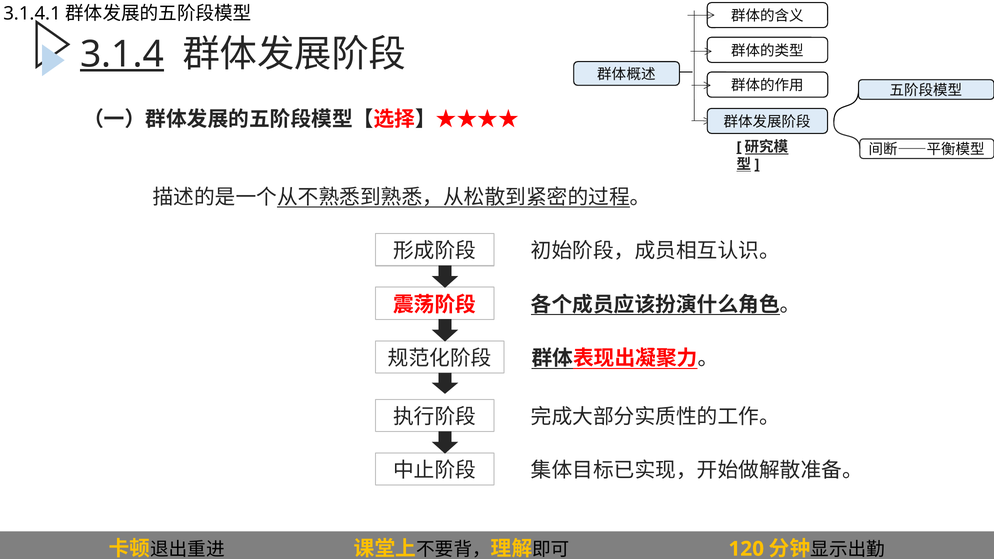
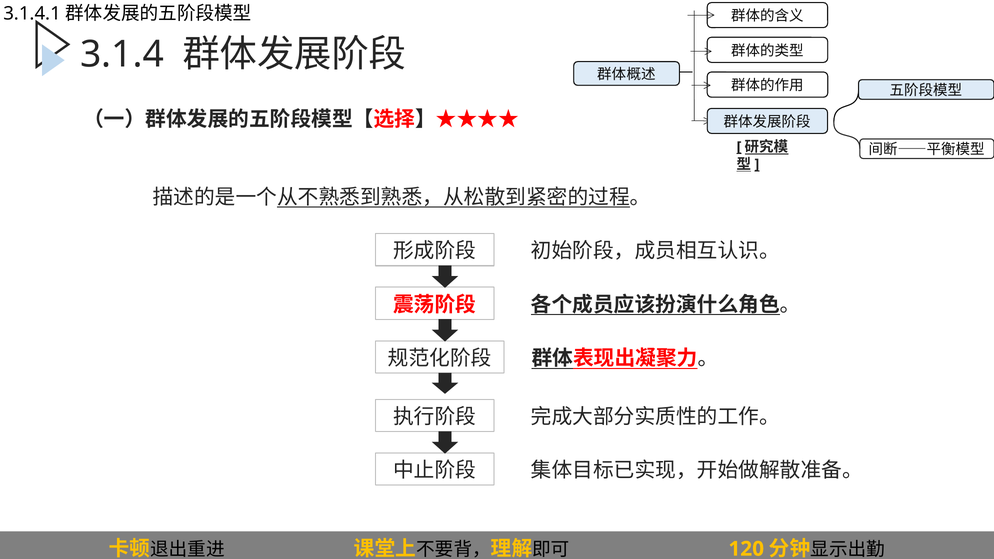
3.1.4 underline: present -> none
